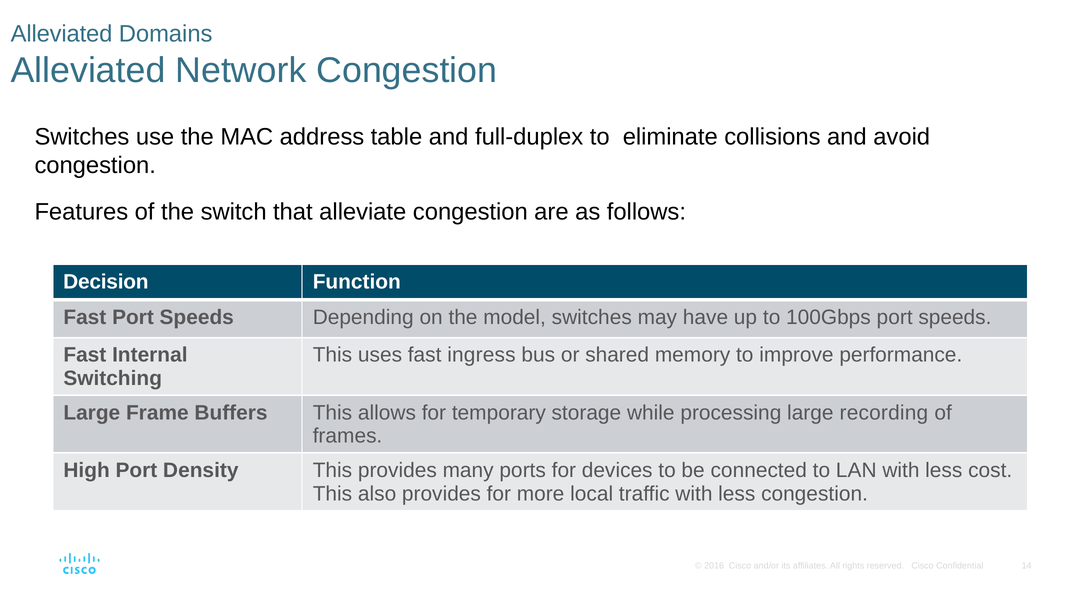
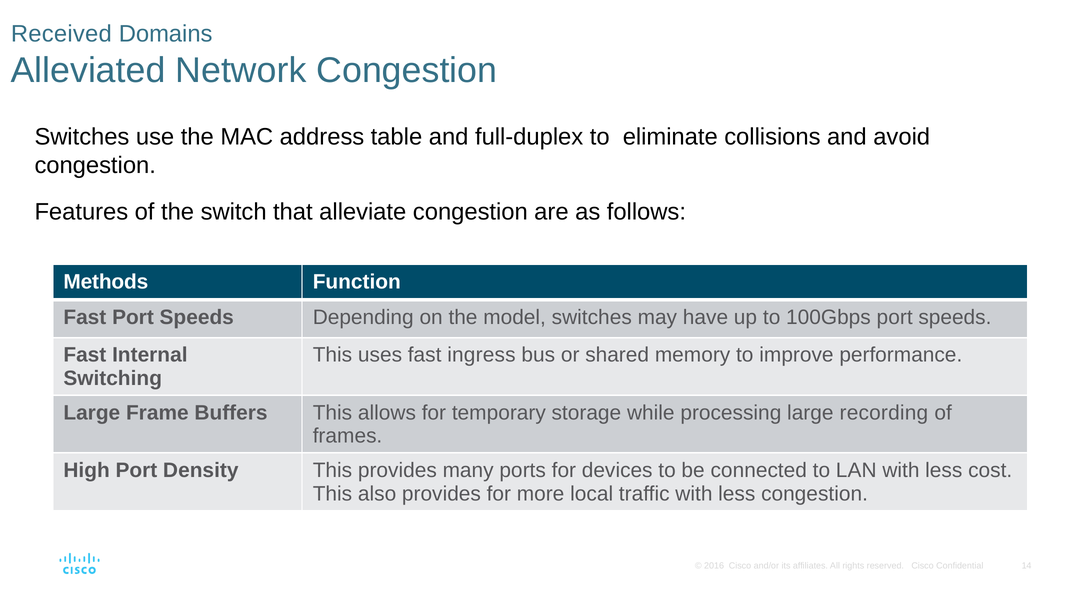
Alleviated at (62, 34): Alleviated -> Received
Decision: Decision -> Methods
